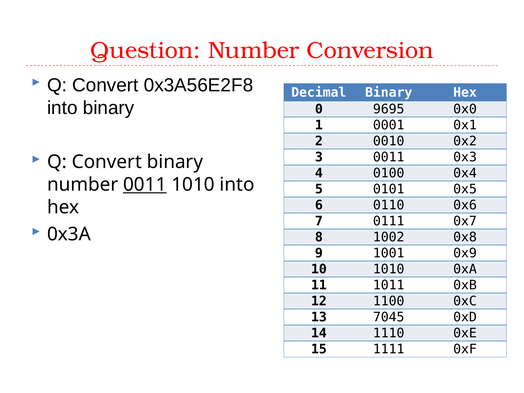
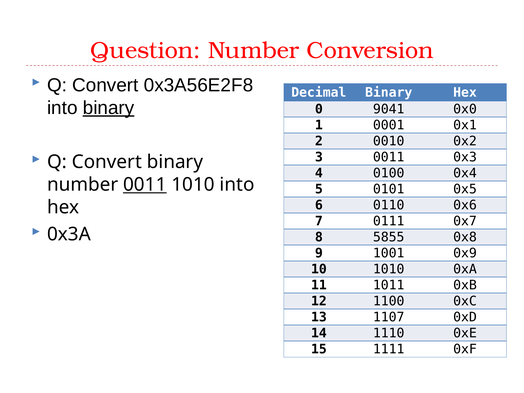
binary at (109, 108) underline: none -> present
9695: 9695 -> 9041
1002: 1002 -> 5855
7045: 7045 -> 1107
